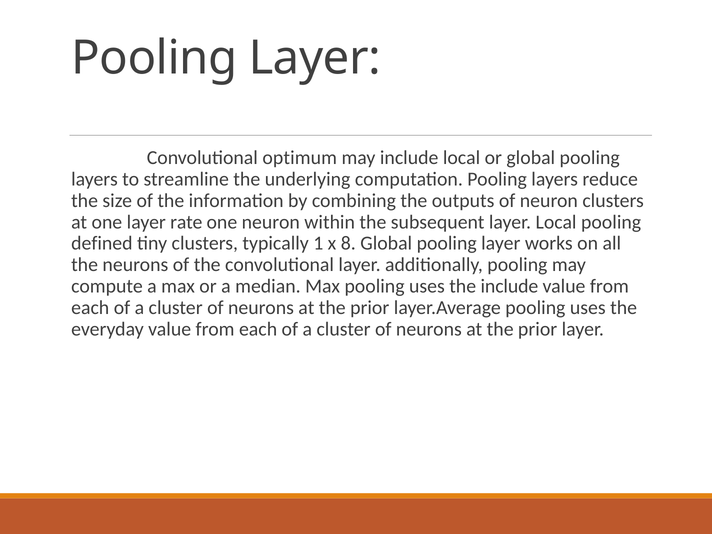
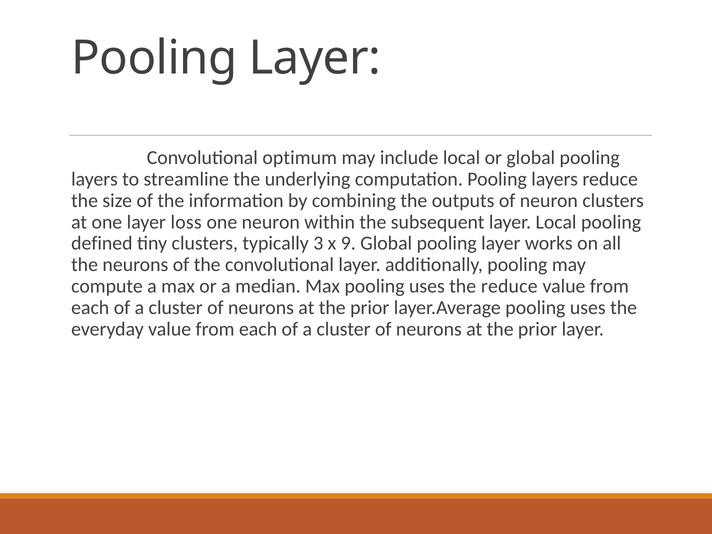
rate: rate -> loss
1: 1 -> 3
8: 8 -> 9
the include: include -> reduce
